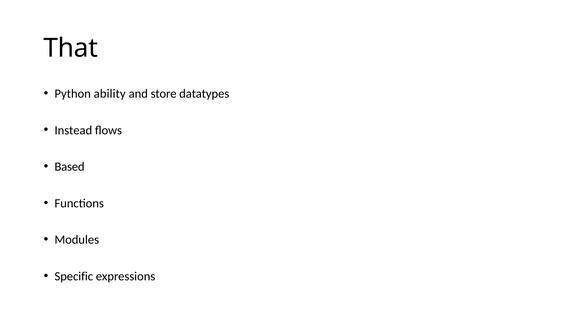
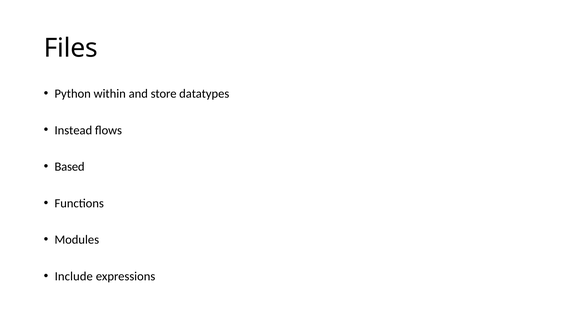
That: That -> Files
ability: ability -> within
Specific: Specific -> Include
